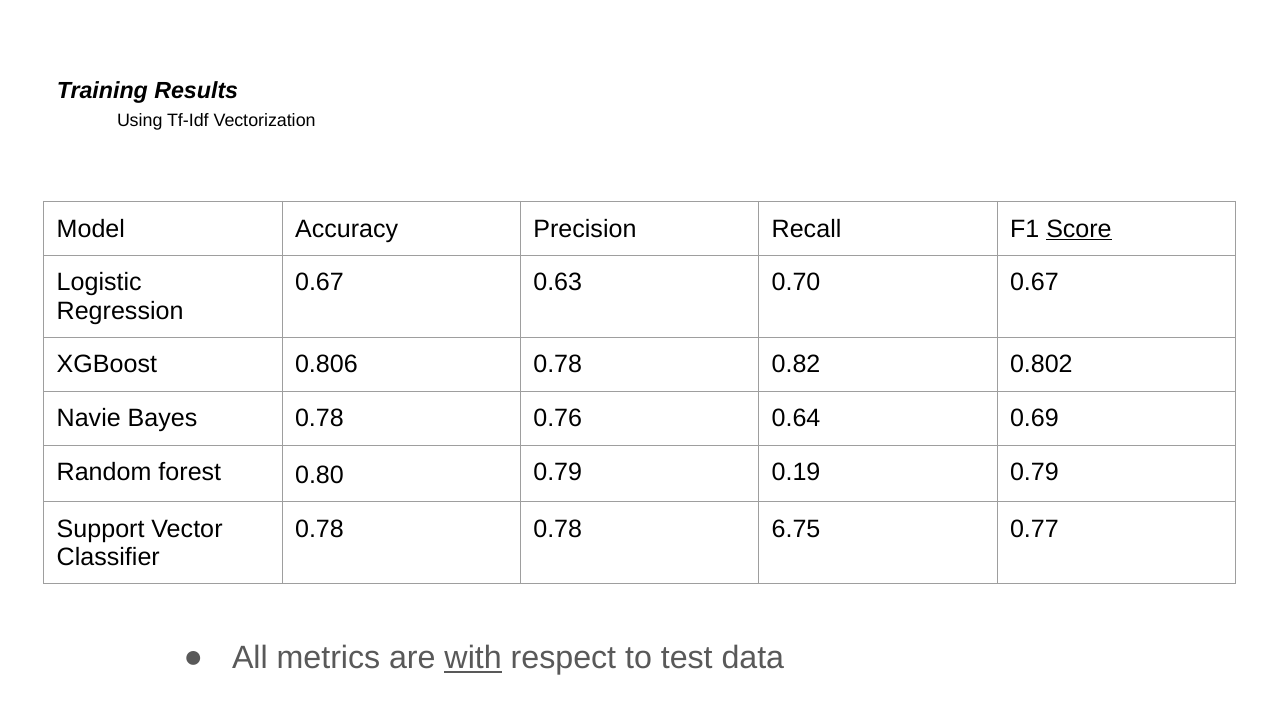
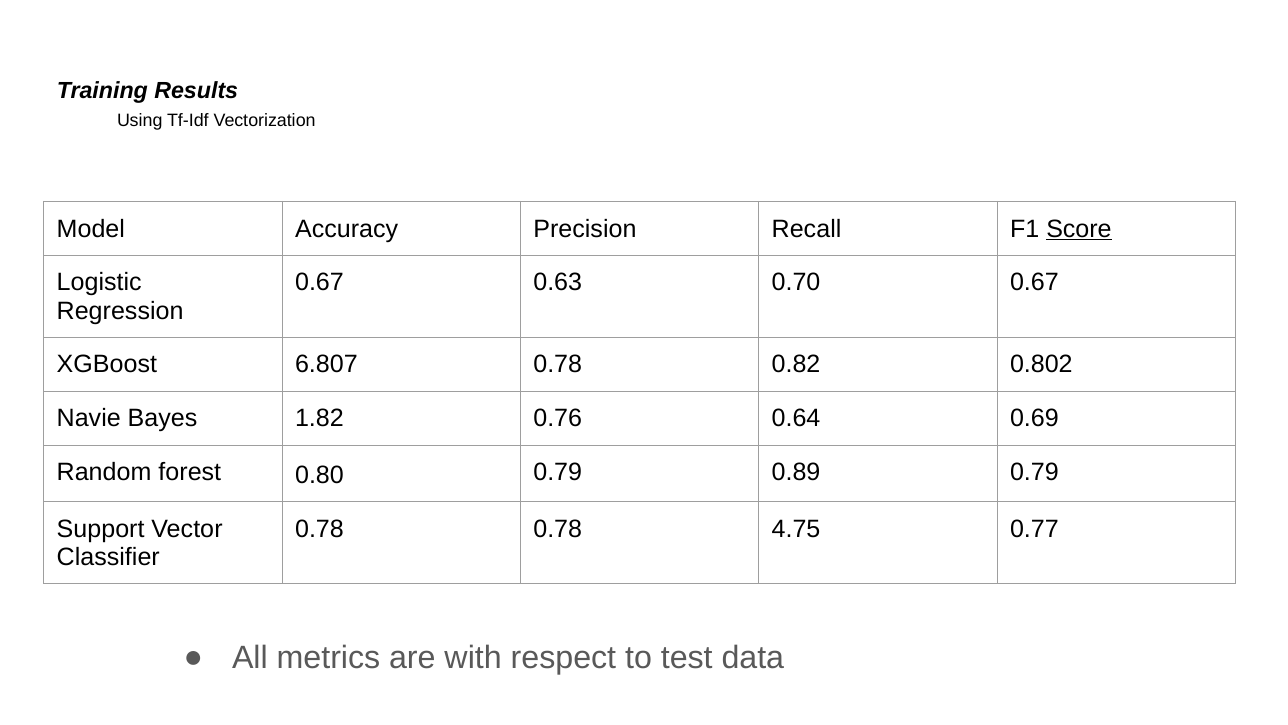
0.806: 0.806 -> 6.807
Bayes 0.78: 0.78 -> 1.82
0.19: 0.19 -> 0.89
6.75: 6.75 -> 4.75
with underline: present -> none
